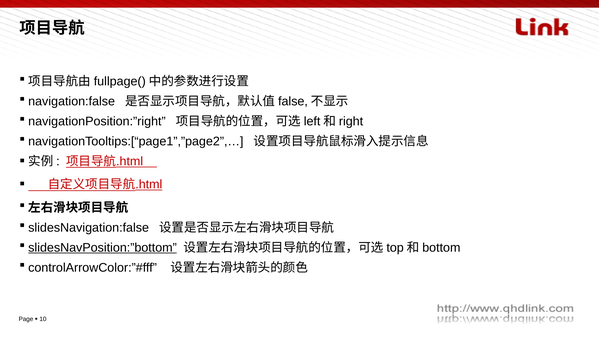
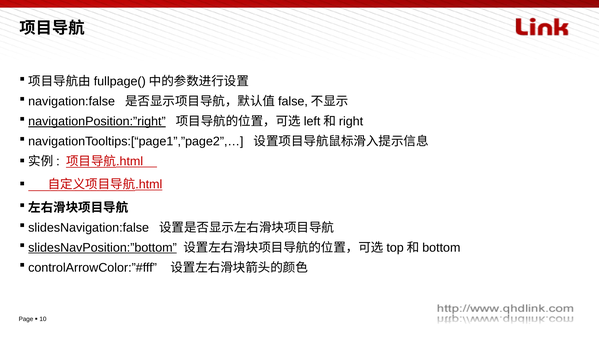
navigationPosition:”right underline: none -> present
